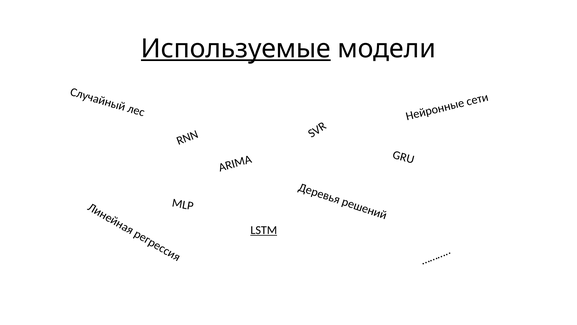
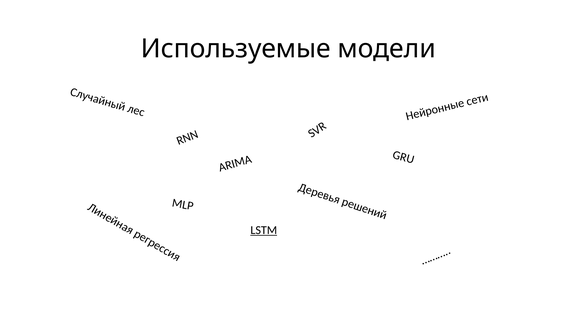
Используемые underline: present -> none
